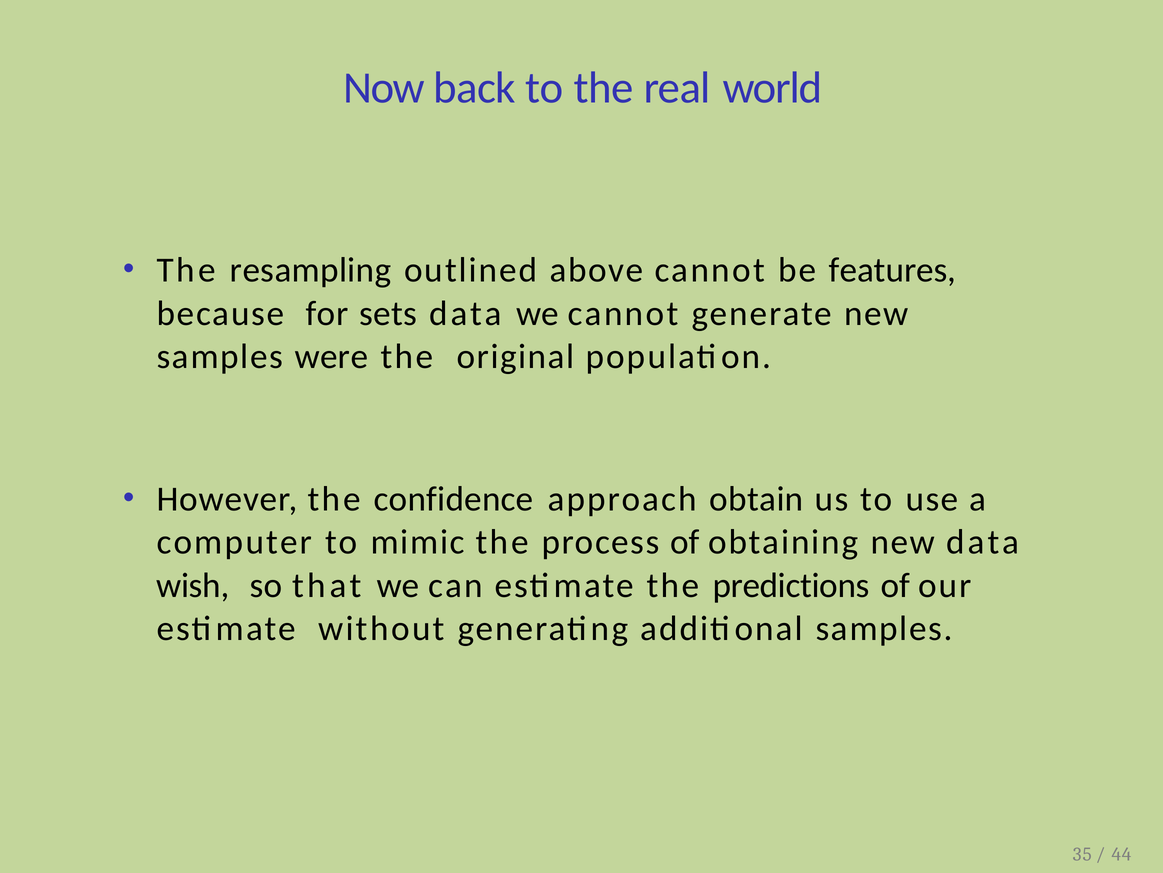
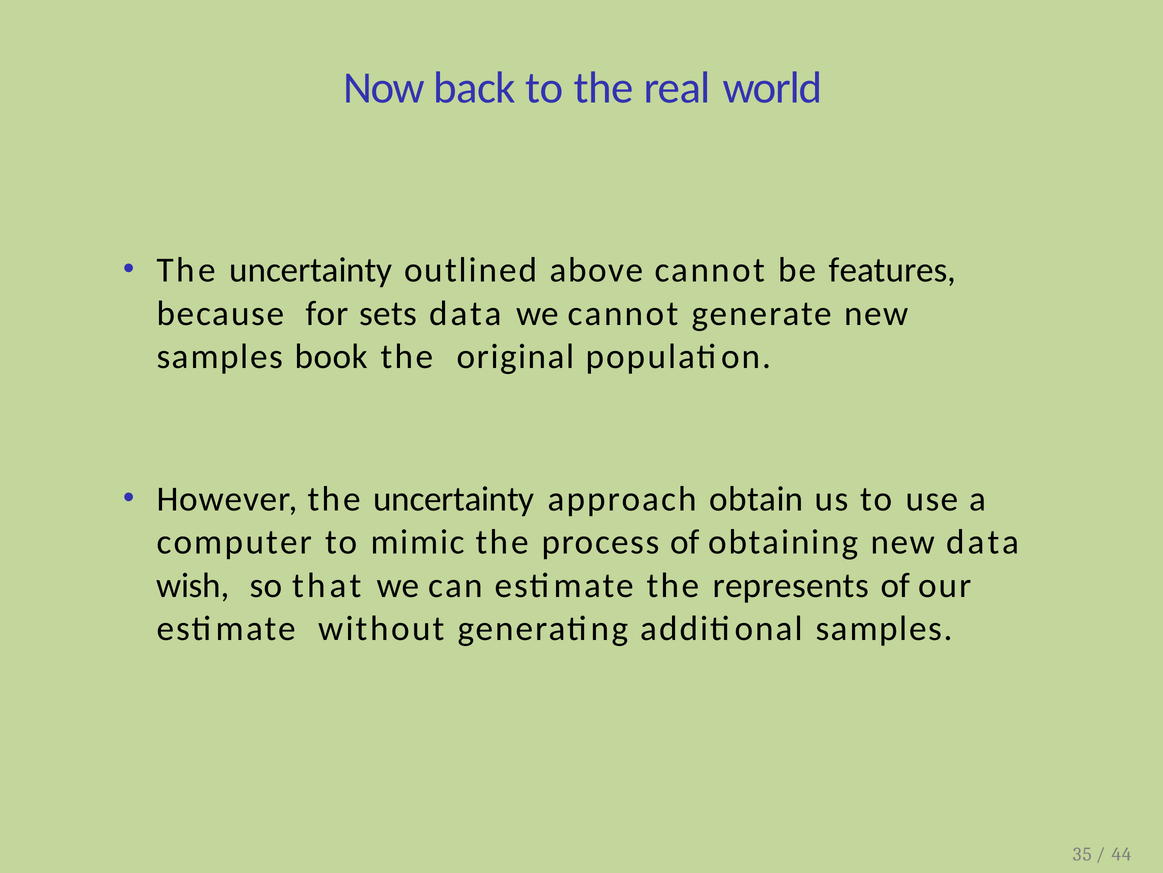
resampling at (311, 270): resampling -> uncertainty
were: were -> book
However the confidence: confidence -> uncertainty
predictions: predictions -> represents
